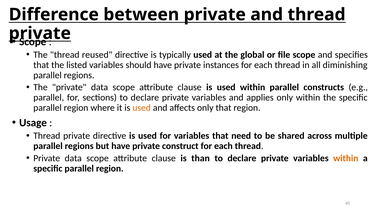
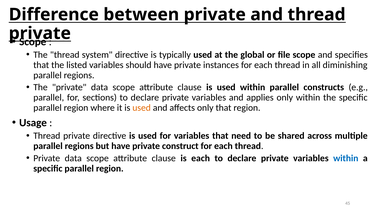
reused: reused -> system
is than: than -> each
within at (346, 158) colour: orange -> blue
